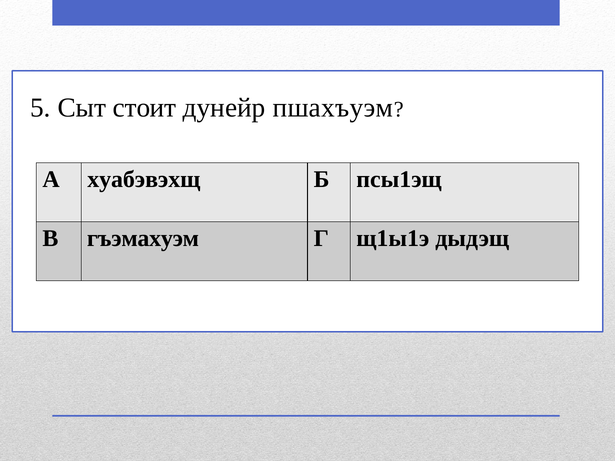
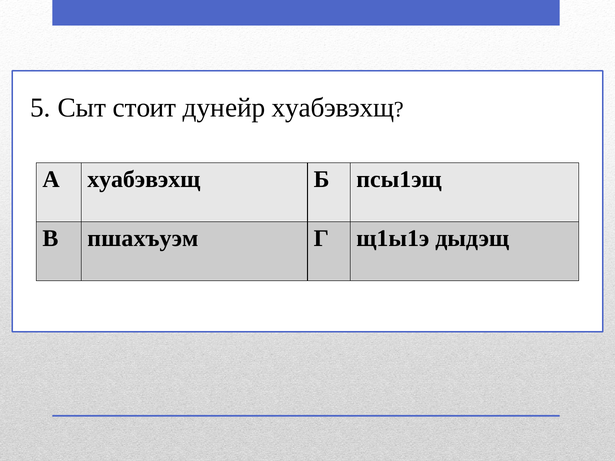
дунейр пшахъуэм: пшахъуэм -> хуабэвэхщ
гъэмахуэм: гъэмахуэм -> пшахъуэм
